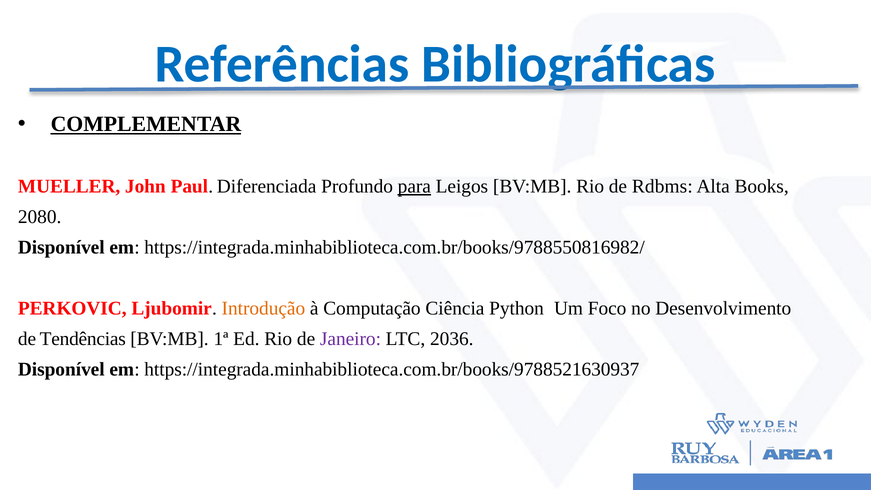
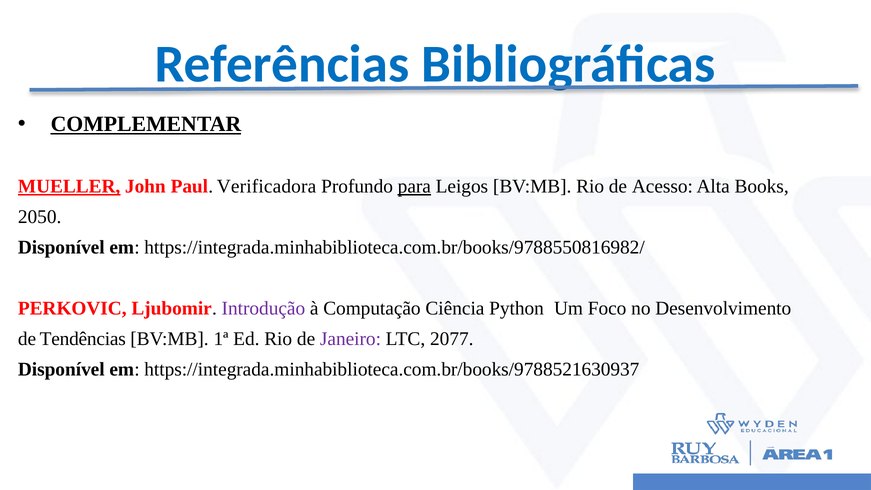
MUELLER underline: none -> present
Diferenciada: Diferenciada -> Verificadora
Rdbms: Rdbms -> Acesso
2080: 2080 -> 2050
Introdução colour: orange -> purple
2036: 2036 -> 2077
